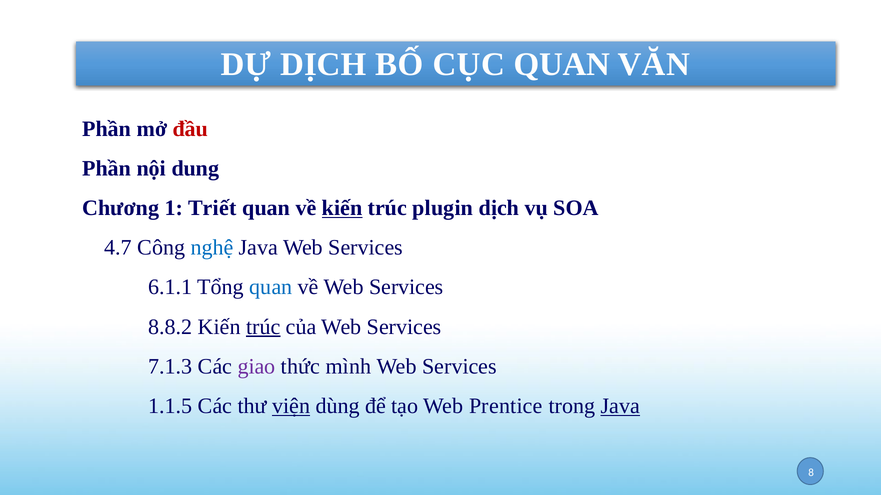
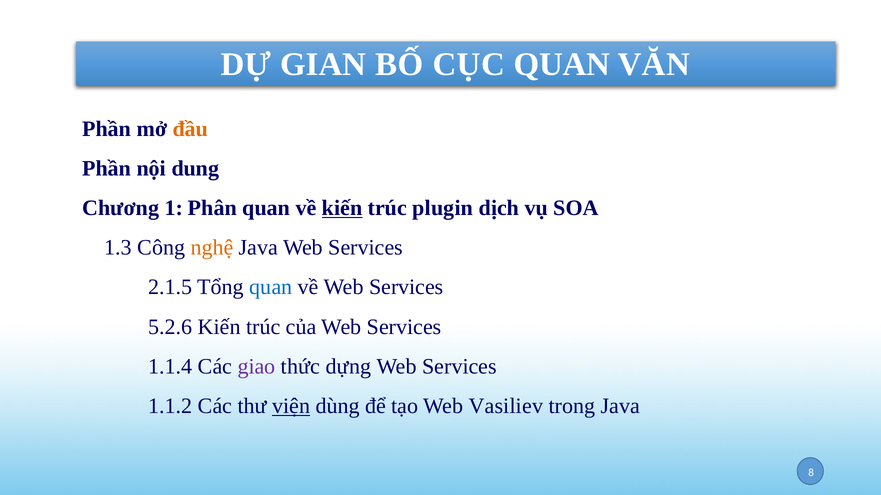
DỰ DỊCH: DỊCH -> GIAN
đầu colour: red -> orange
Triết: Triết -> Phân
4.7: 4.7 -> 1.3
nghệ colour: blue -> orange
6.1.1: 6.1.1 -> 2.1.5
8.8.2: 8.8.2 -> 5.2.6
trúc at (263, 327) underline: present -> none
7.1.3: 7.1.3 -> 1.1.4
mình: mình -> dựng
1.1.5: 1.1.5 -> 1.1.2
Prentice: Prentice -> Vasiliev
Java at (620, 406) underline: present -> none
